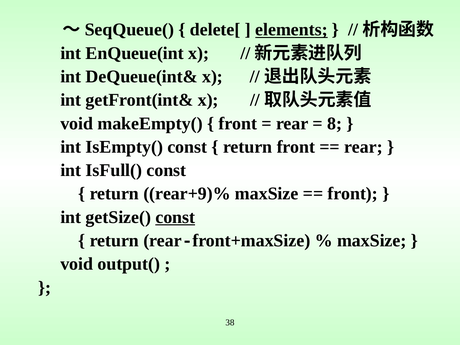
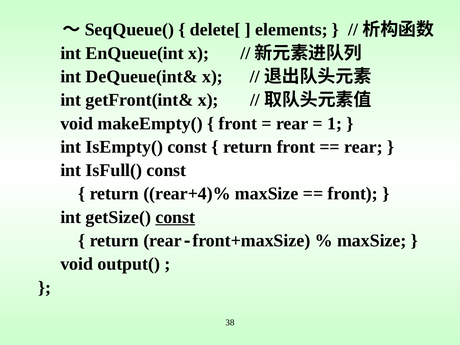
elements underline: present -> none
8: 8 -> 1
rear+9)%: rear+9)% -> rear+4)%
